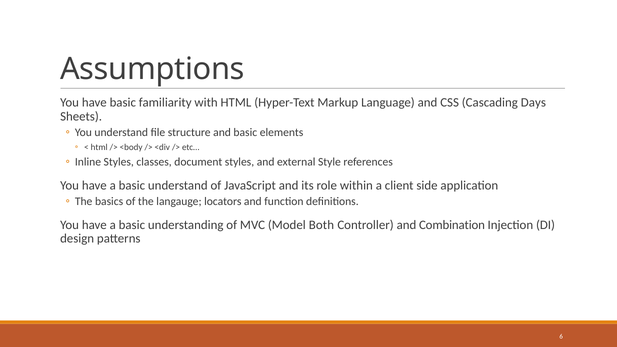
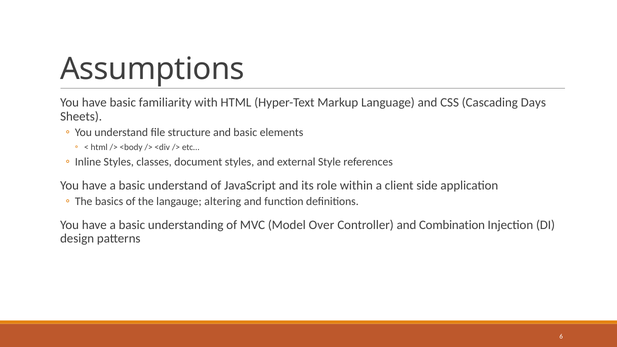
locators: locators -> altering
Both: Both -> Over
